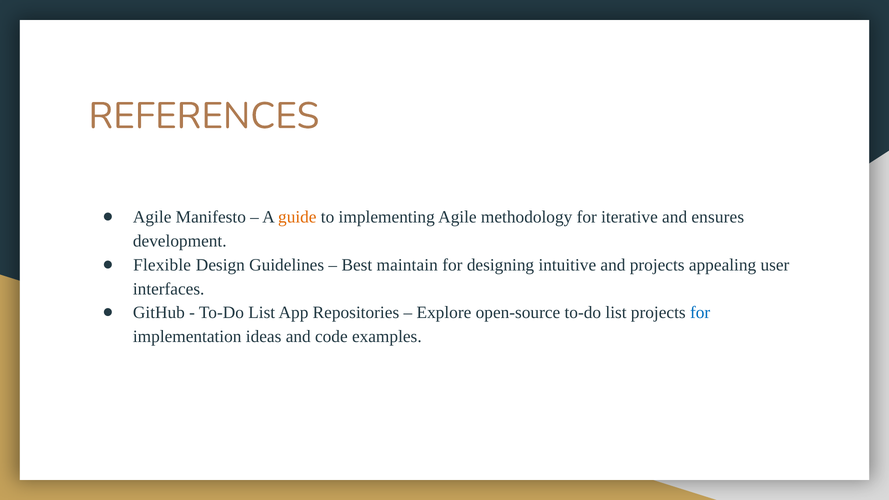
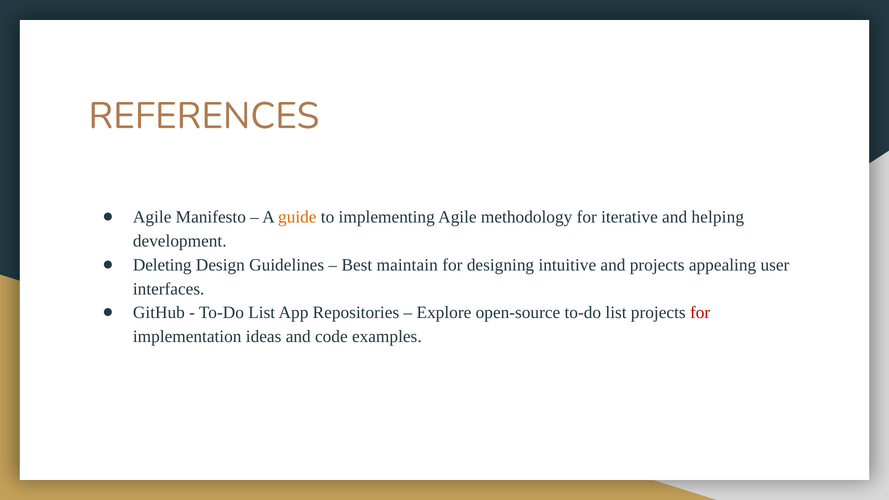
ensures: ensures -> helping
Flexible: Flexible -> Deleting
for at (700, 313) colour: blue -> red
